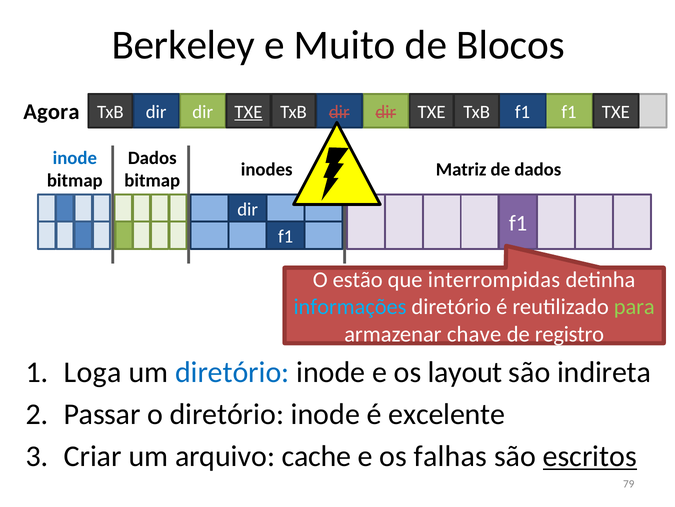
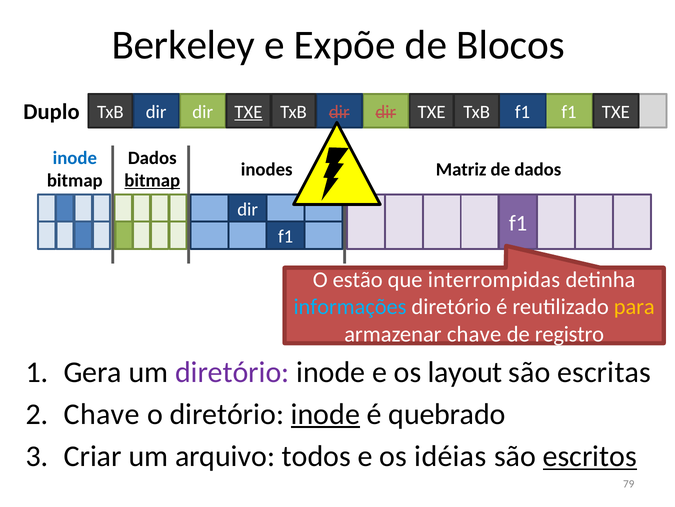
Muito: Muito -> Expõe
Agora: Agora -> Duplo
bitmap at (152, 180) underline: none -> present
para colour: light green -> yellow
Loga: Loga -> Gera
diretório at (232, 372) colour: blue -> purple
indireta: indireta -> escritas
Passar at (102, 414): Passar -> Chave
inode at (325, 414) underline: none -> present
excelente: excelente -> quebrado
cache: cache -> todos
falhas: falhas -> idéias
